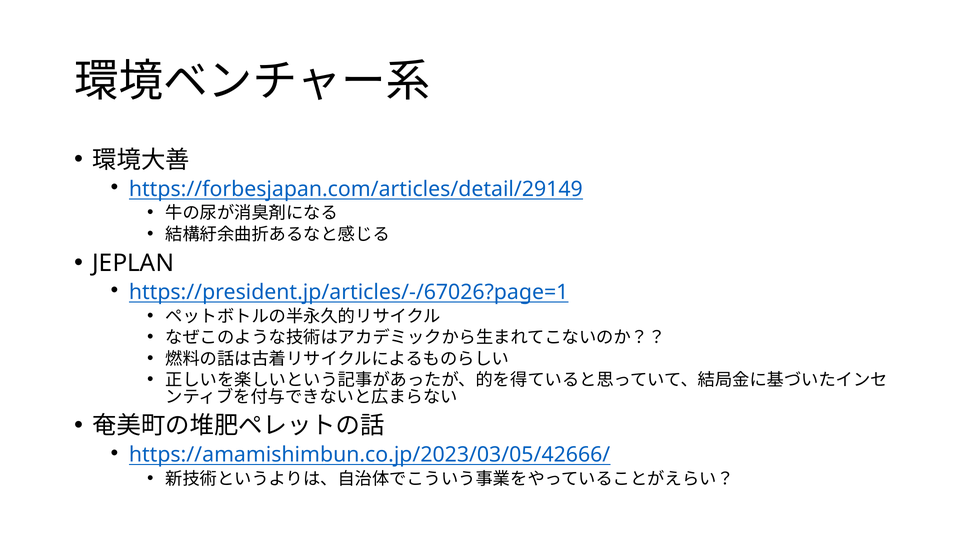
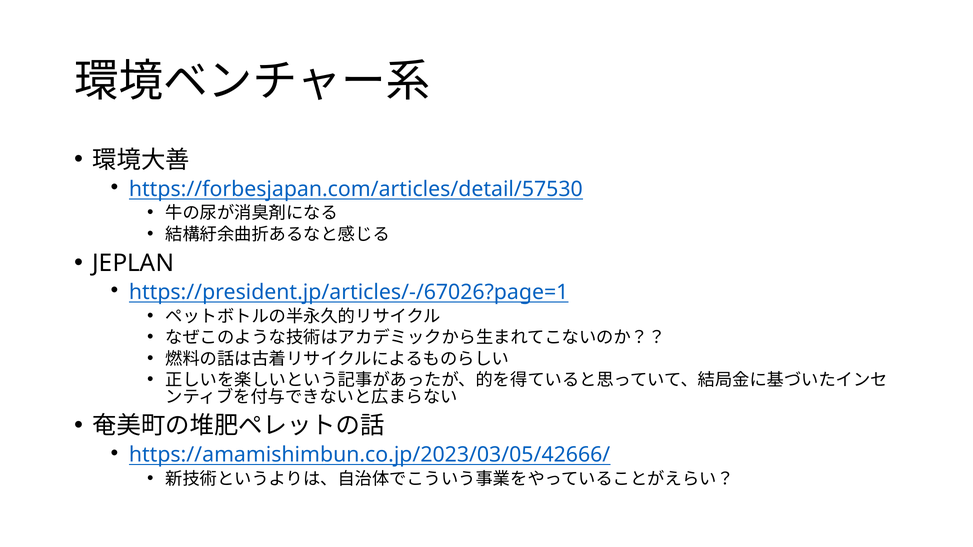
https://forbesjapan.com/articles/detail/29149: https://forbesjapan.com/articles/detail/29149 -> https://forbesjapan.com/articles/detail/57530
